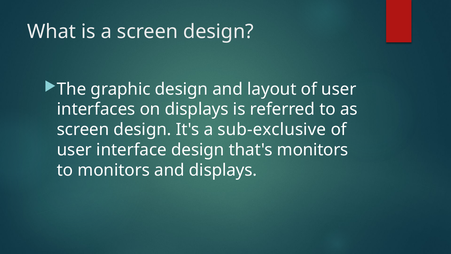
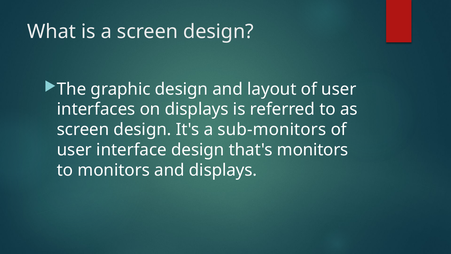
sub-exclusive: sub-exclusive -> sub-monitors
